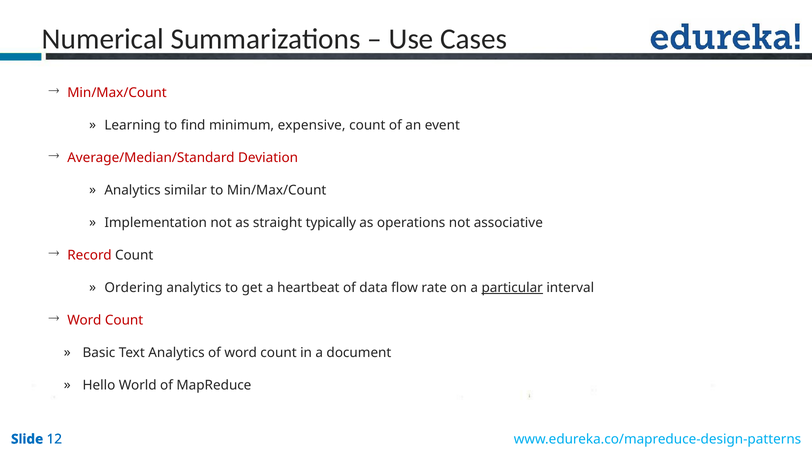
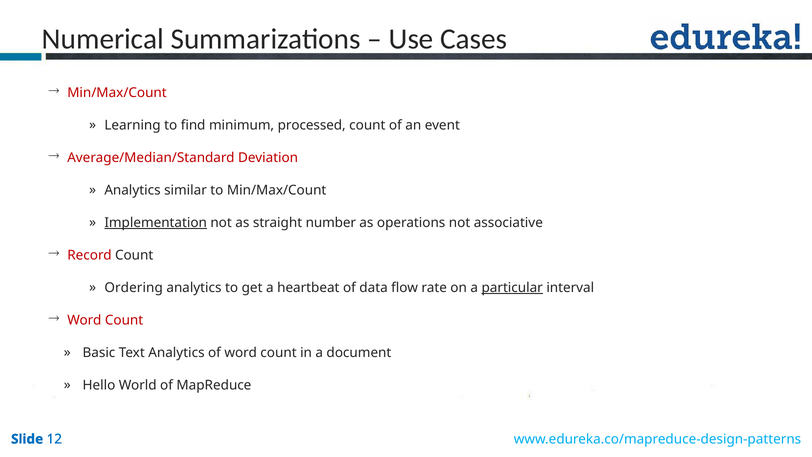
expensive: expensive -> processed
Implementation underline: none -> present
typically: typically -> number
